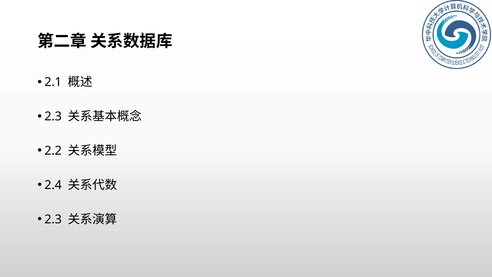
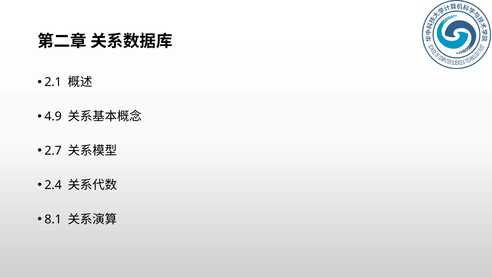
2.3 at (53, 116): 2.3 -> 4.9
2.2: 2.2 -> 2.7
2.3 at (53, 219): 2.3 -> 8.1
